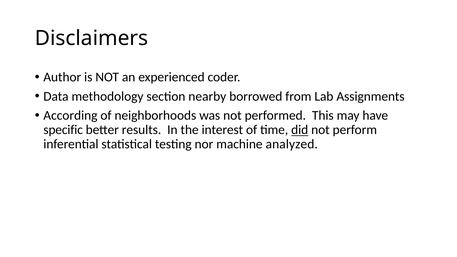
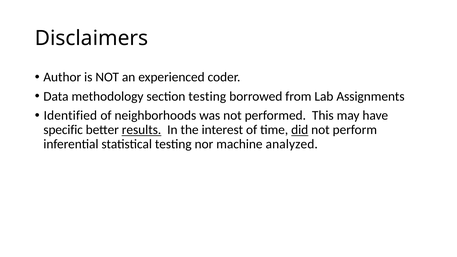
section nearby: nearby -> testing
According: According -> Identified
results underline: none -> present
